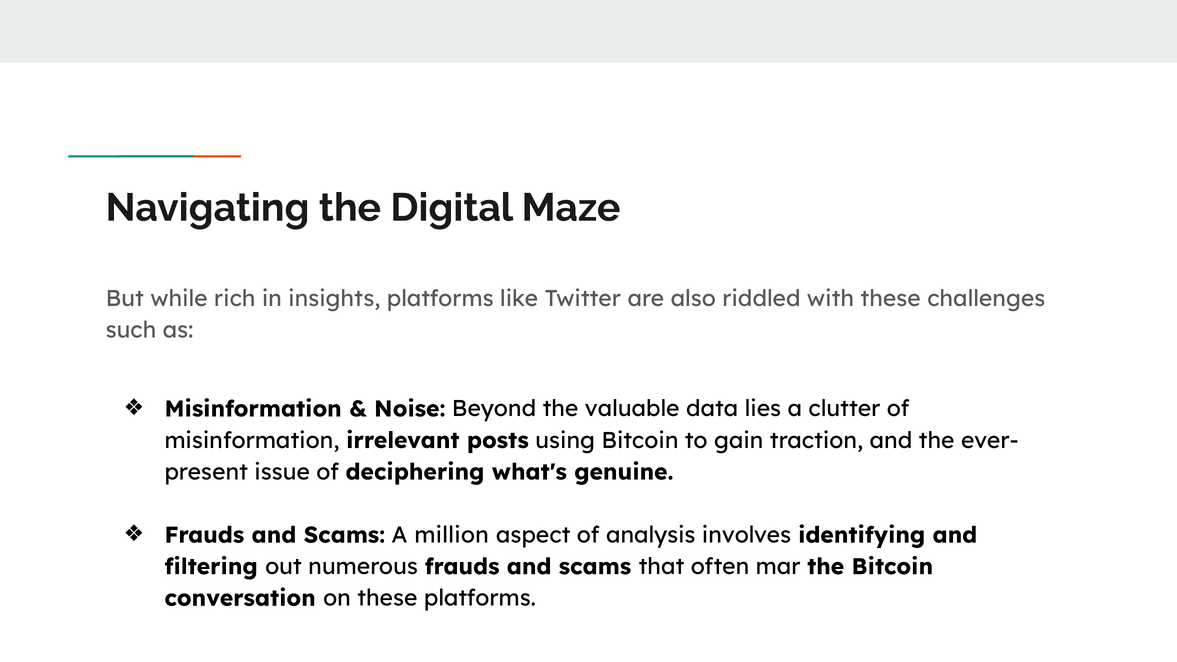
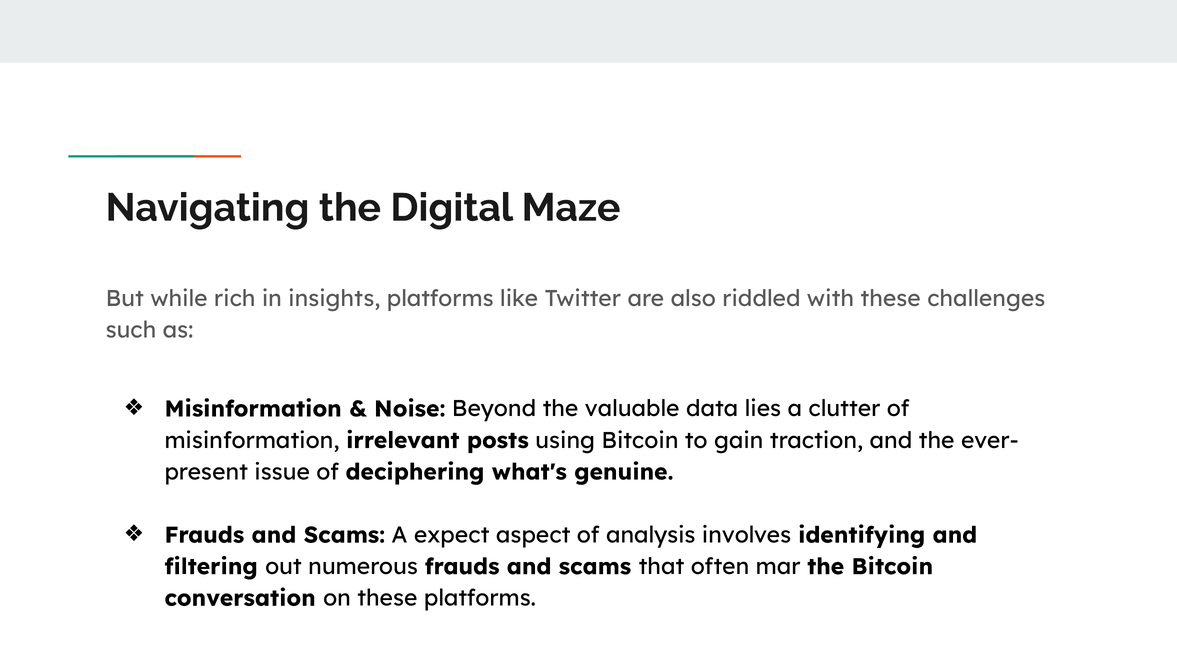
million: million -> expect
